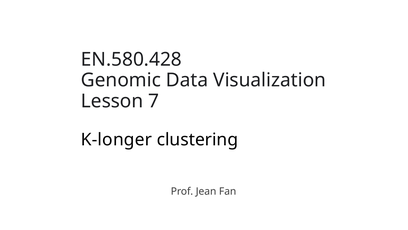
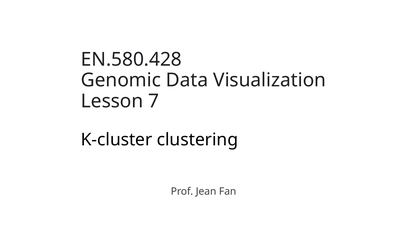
K-longer: K-longer -> K-cluster
